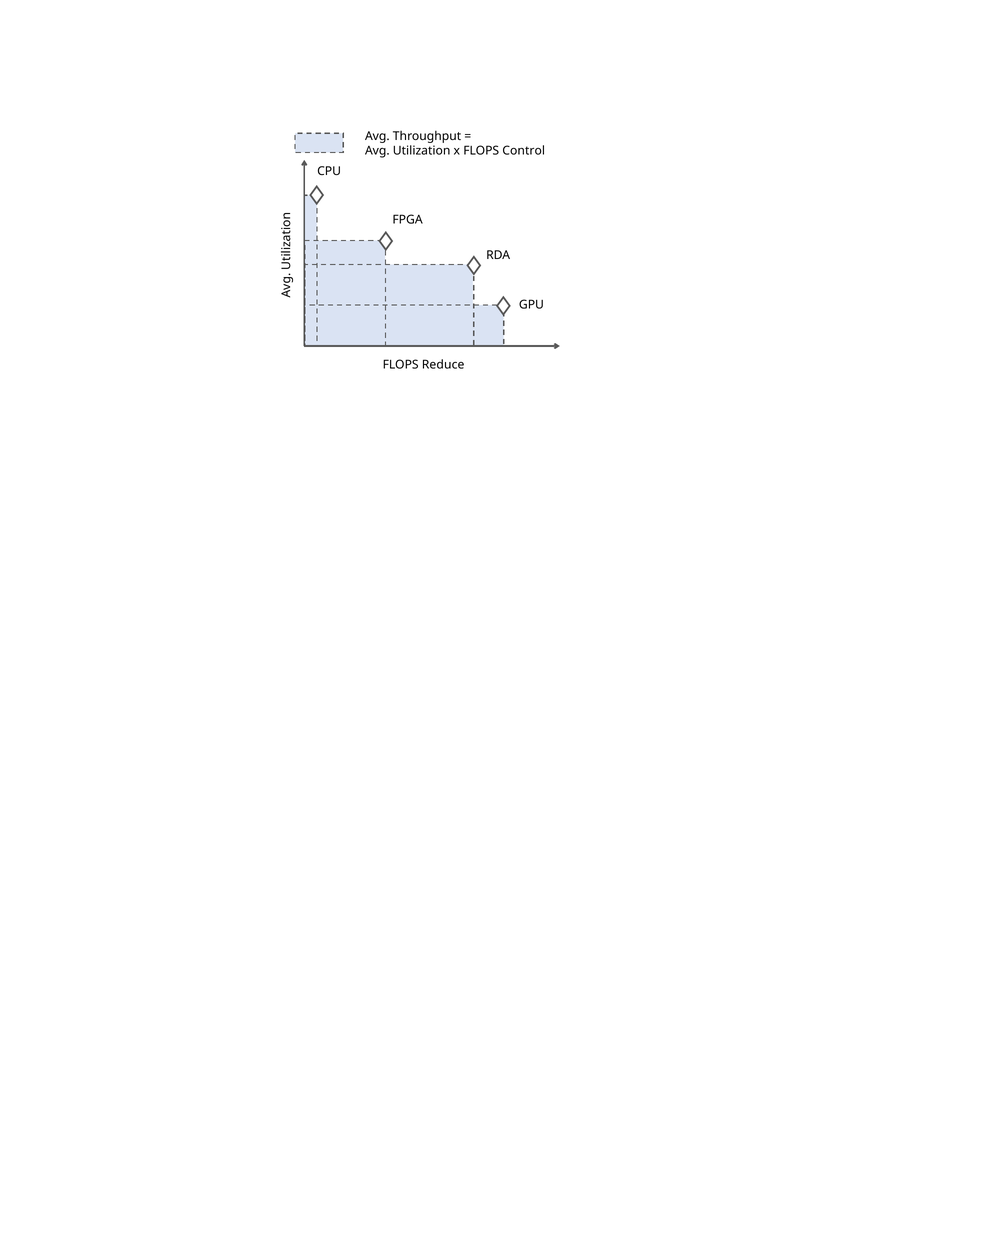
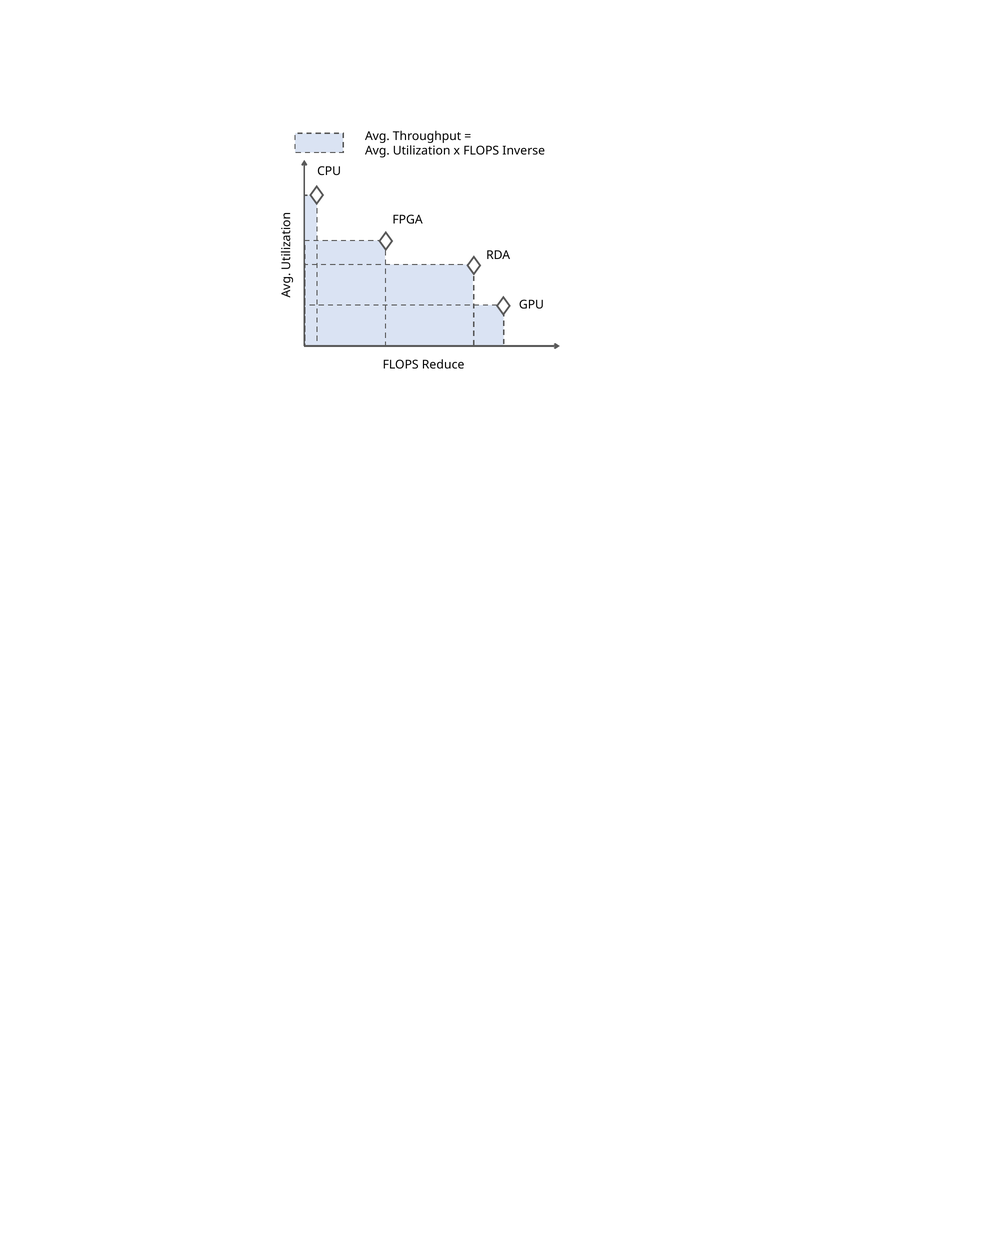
Control: Control -> Inverse
